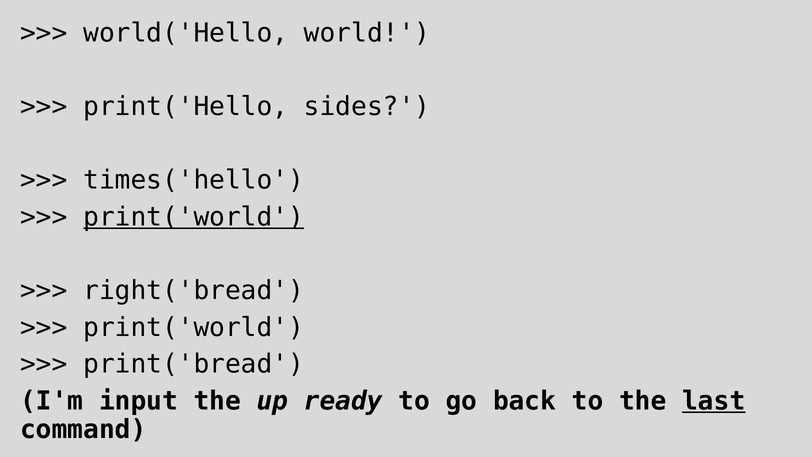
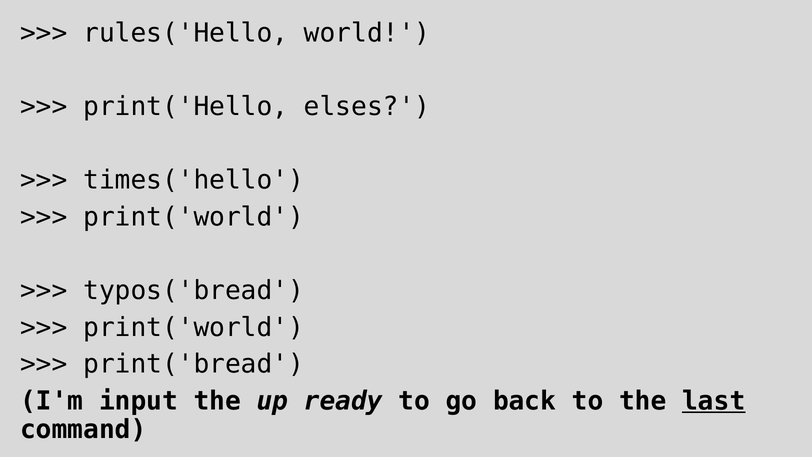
world('Hello: world('Hello -> rules('Hello
sides: sides -> elses
print('world at (194, 217) underline: present -> none
right('bread: right('bread -> typos('bread
